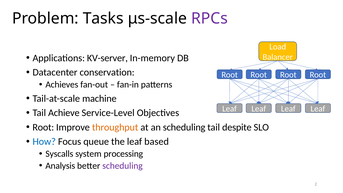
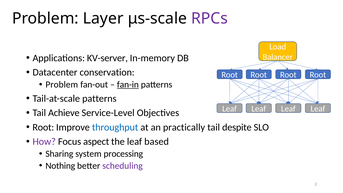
Tasks: Tasks -> Layer
Achieves at (62, 85): Achieves -> Problem
fan-in underline: none -> present
Tail-at-scale machine: machine -> patterns
throughput colour: orange -> blue
an scheduling: scheduling -> practically
How colour: blue -> purple
queue: queue -> aspect
Syscalls: Syscalls -> Sharing
Analysis: Analysis -> Nothing
